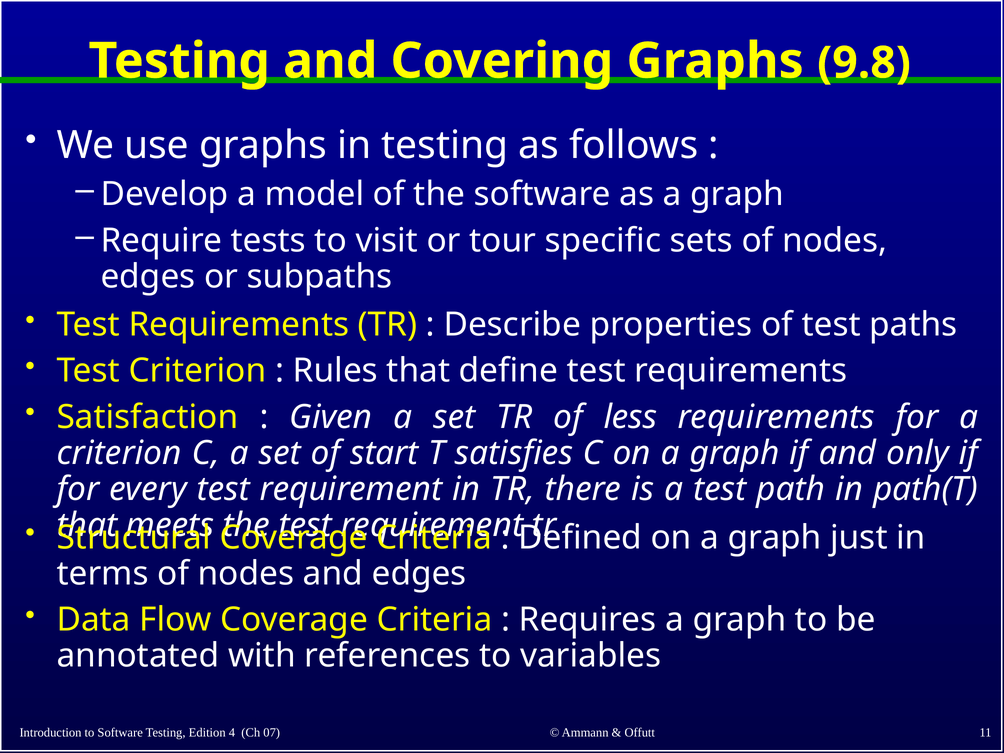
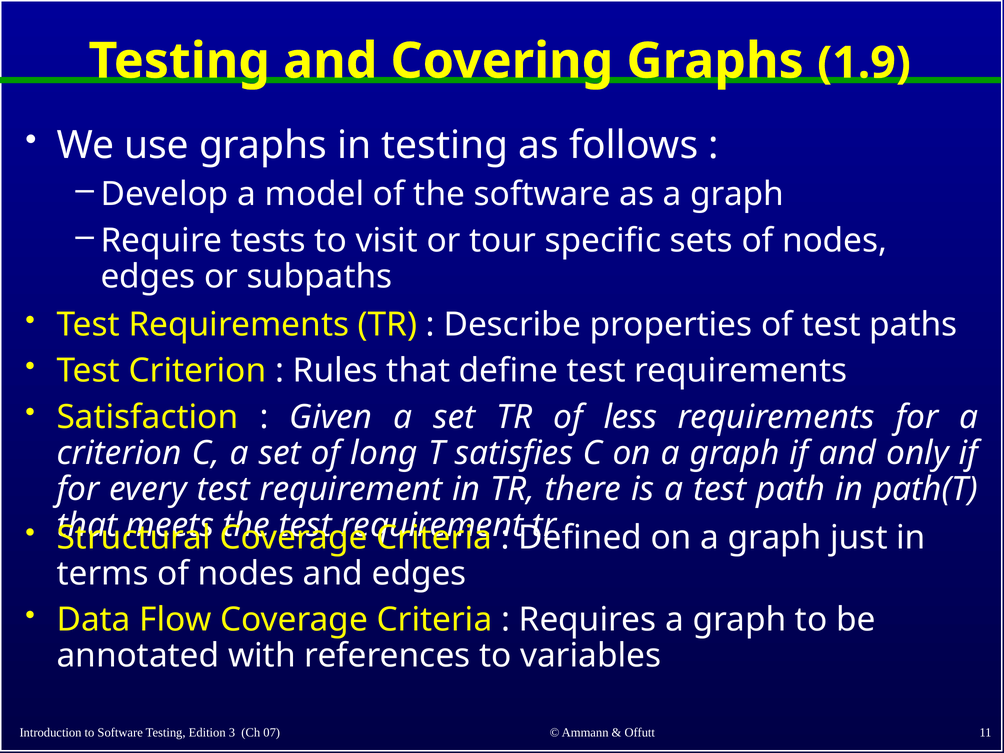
9.8: 9.8 -> 1.9
start: start -> long
4: 4 -> 3
